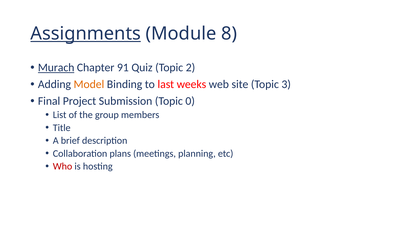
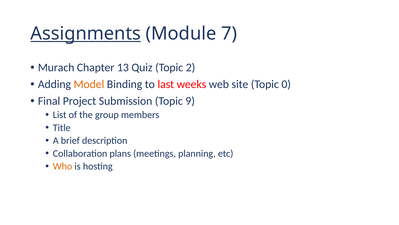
8: 8 -> 7
Murach underline: present -> none
91: 91 -> 13
3: 3 -> 0
0: 0 -> 9
Who colour: red -> orange
